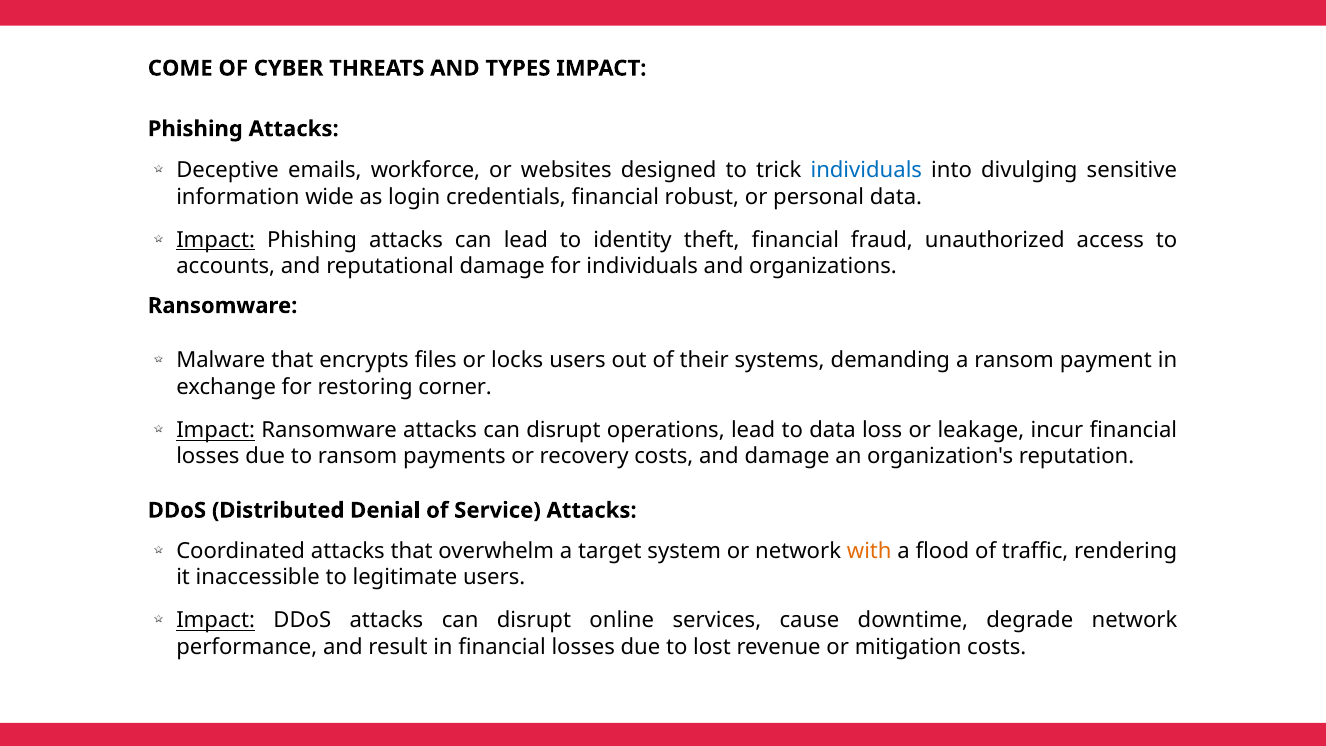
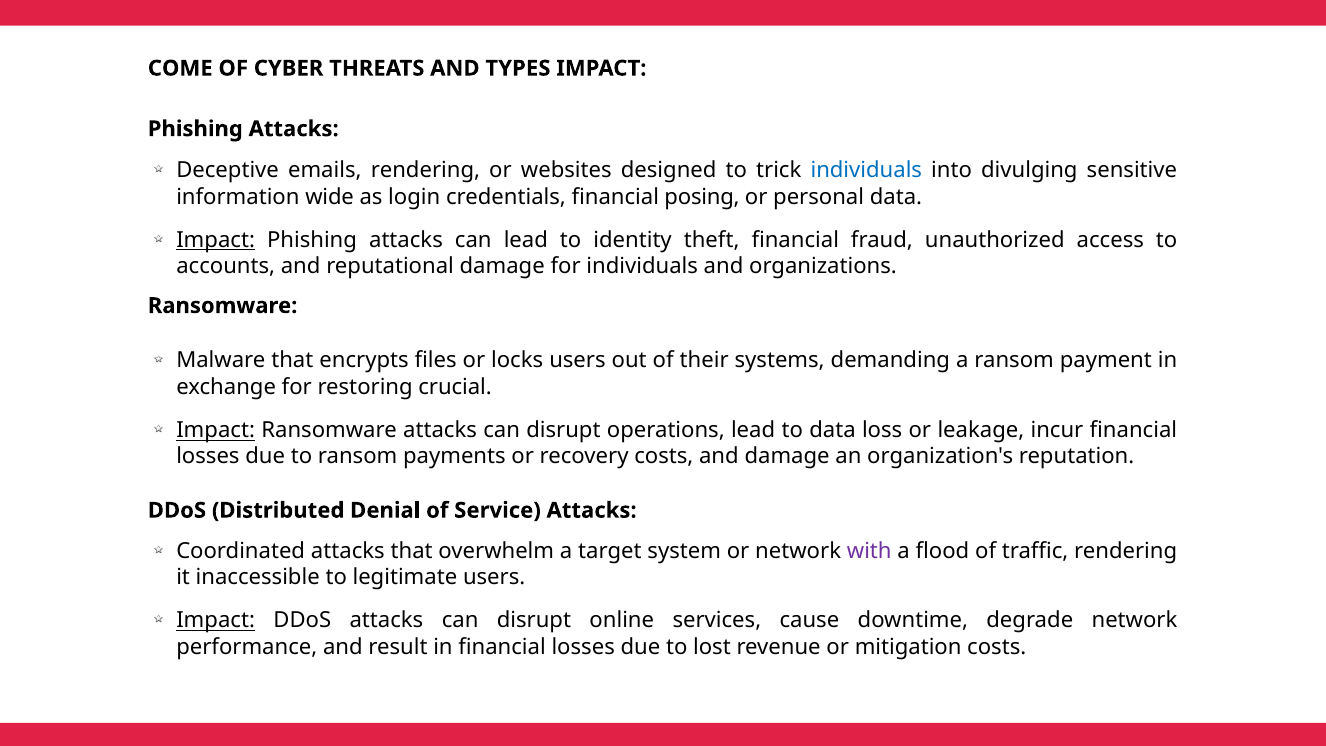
emails workforce: workforce -> rendering
robust: robust -> posing
corner: corner -> crucial
with colour: orange -> purple
